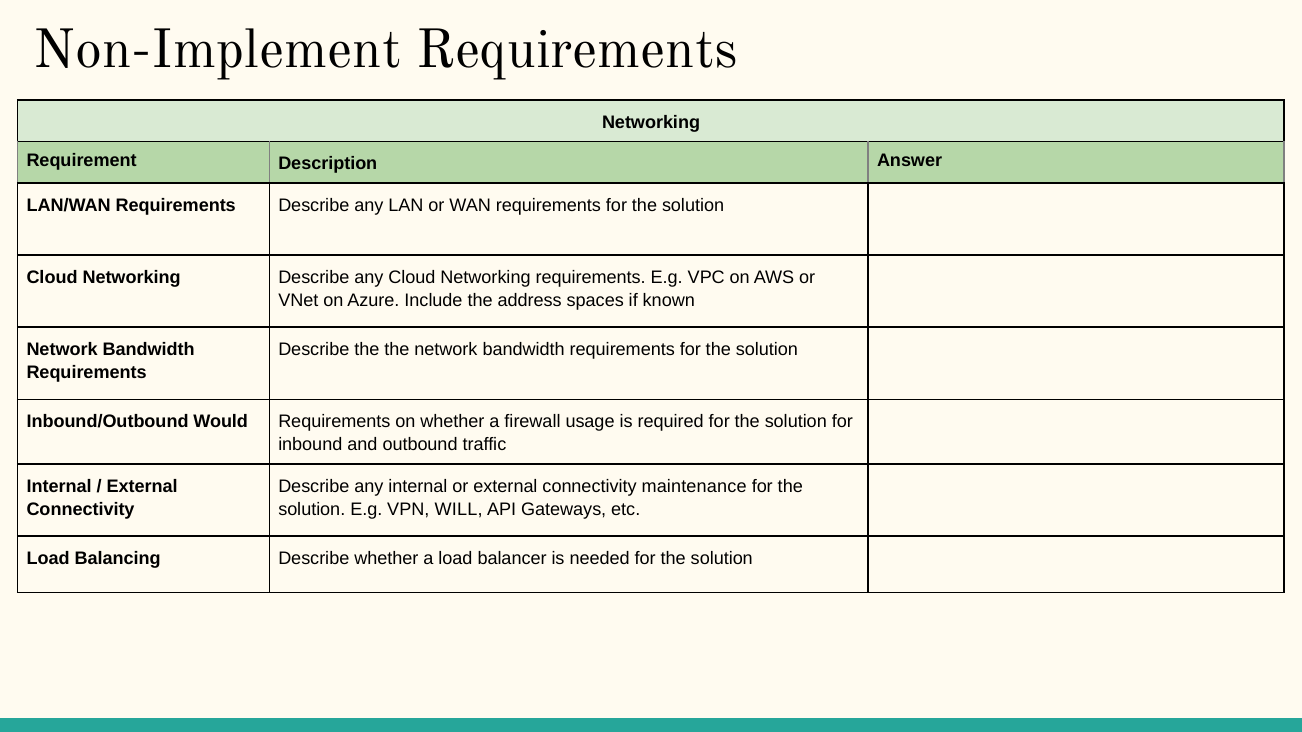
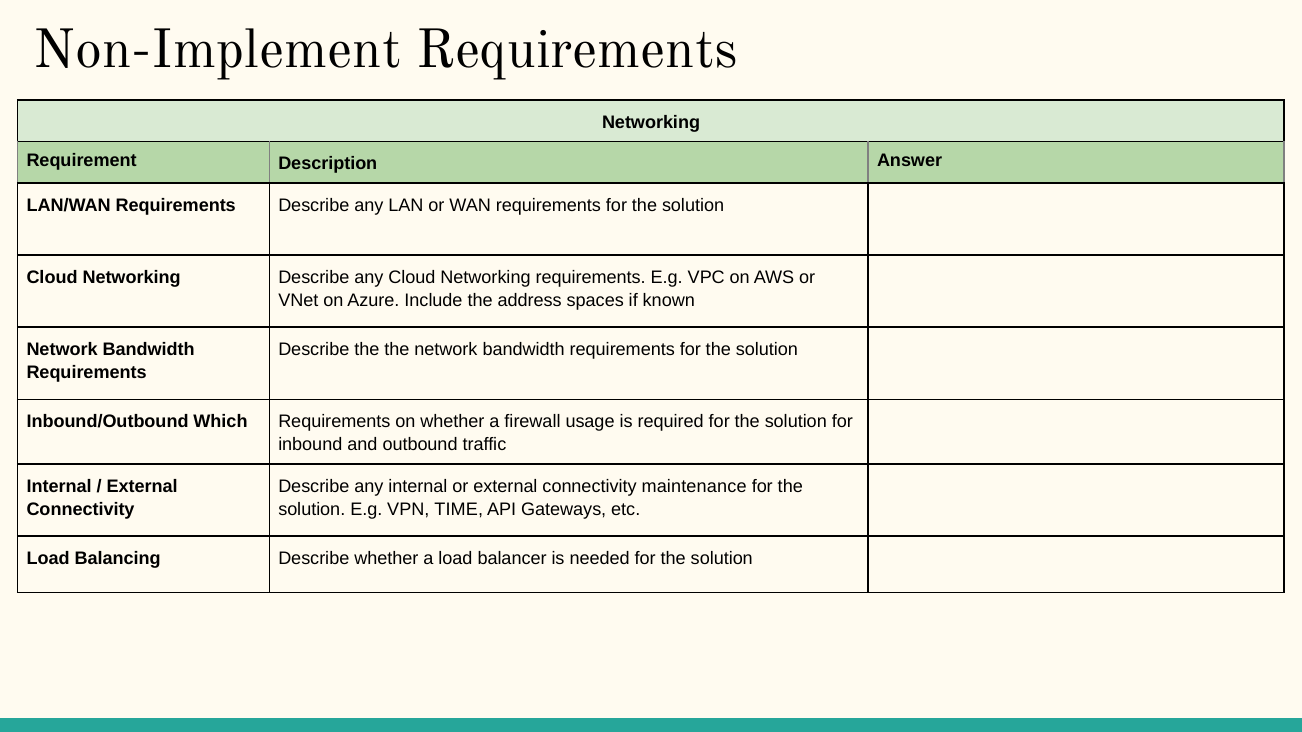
Would: Would -> Which
WILL: WILL -> TIME
